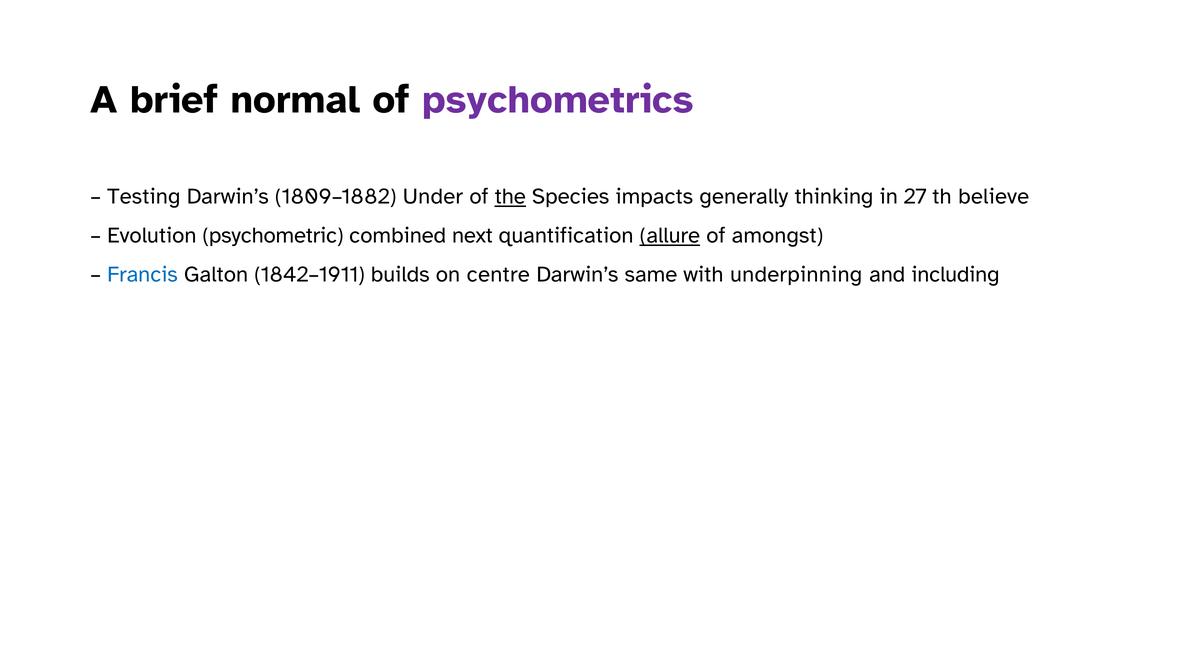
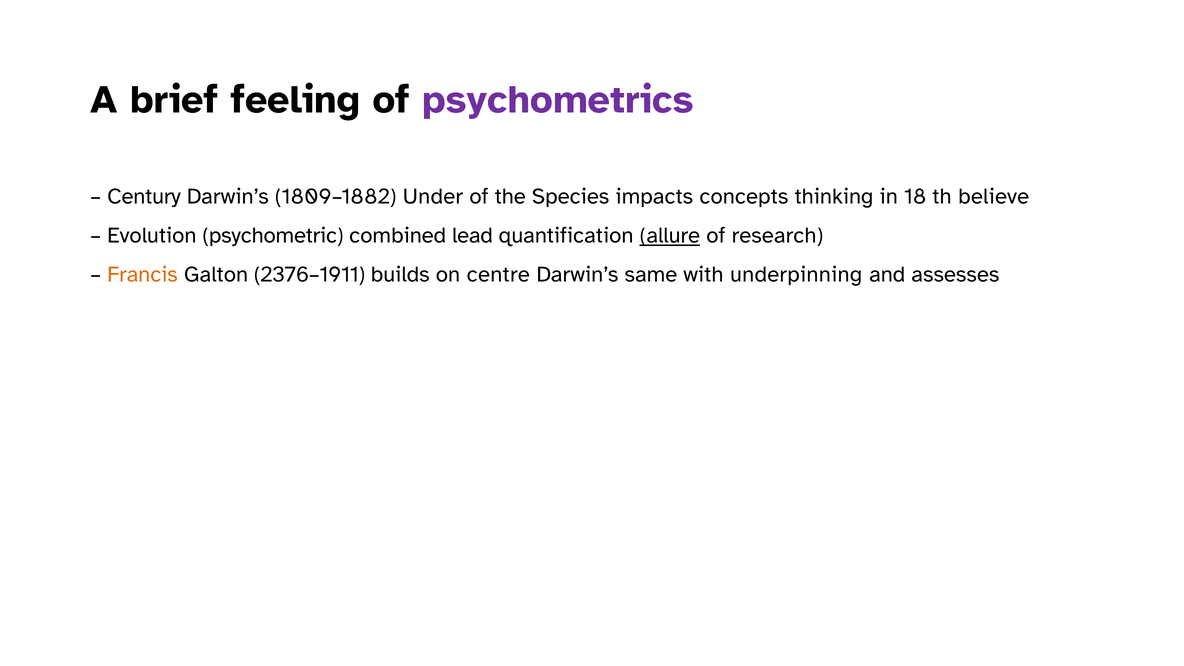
normal: normal -> feeling
Testing: Testing -> Century
the underline: present -> none
generally: generally -> concepts
27: 27 -> 18
next: next -> lead
amongst: amongst -> research
Francis colour: blue -> orange
1842–1911: 1842–1911 -> 2376–1911
including: including -> assesses
